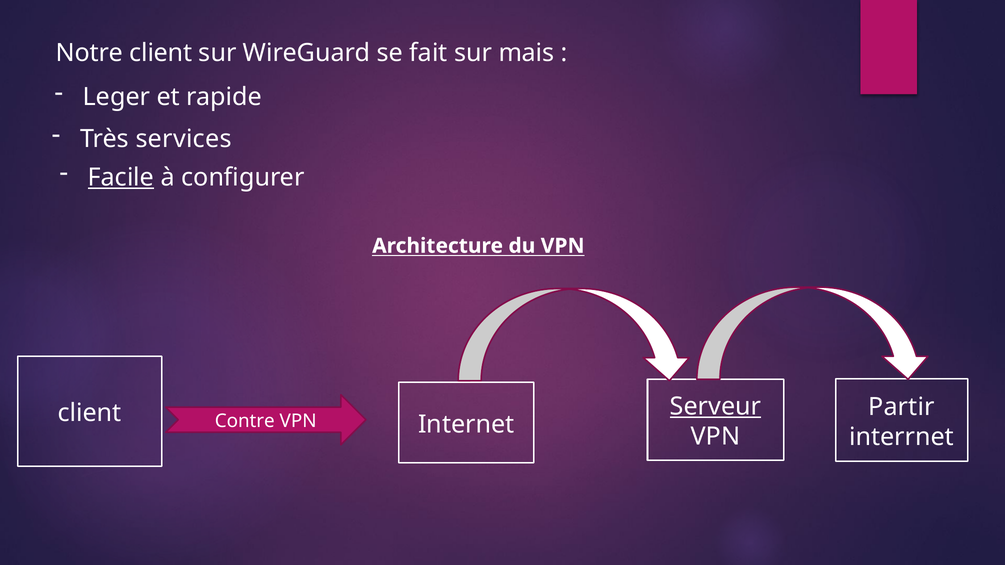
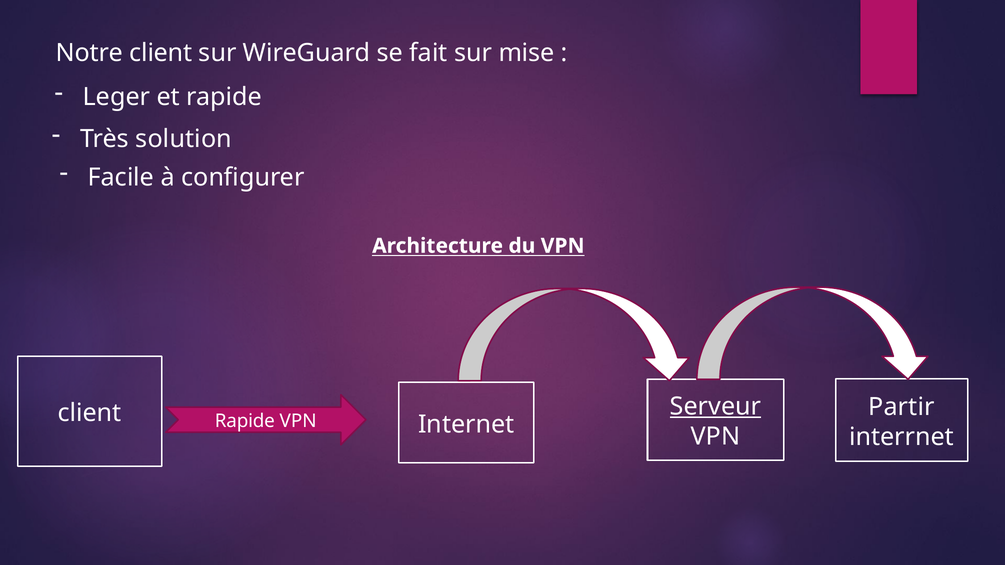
mais: mais -> mise
services: services -> solution
Facile underline: present -> none
Contre at (245, 421): Contre -> Rapide
